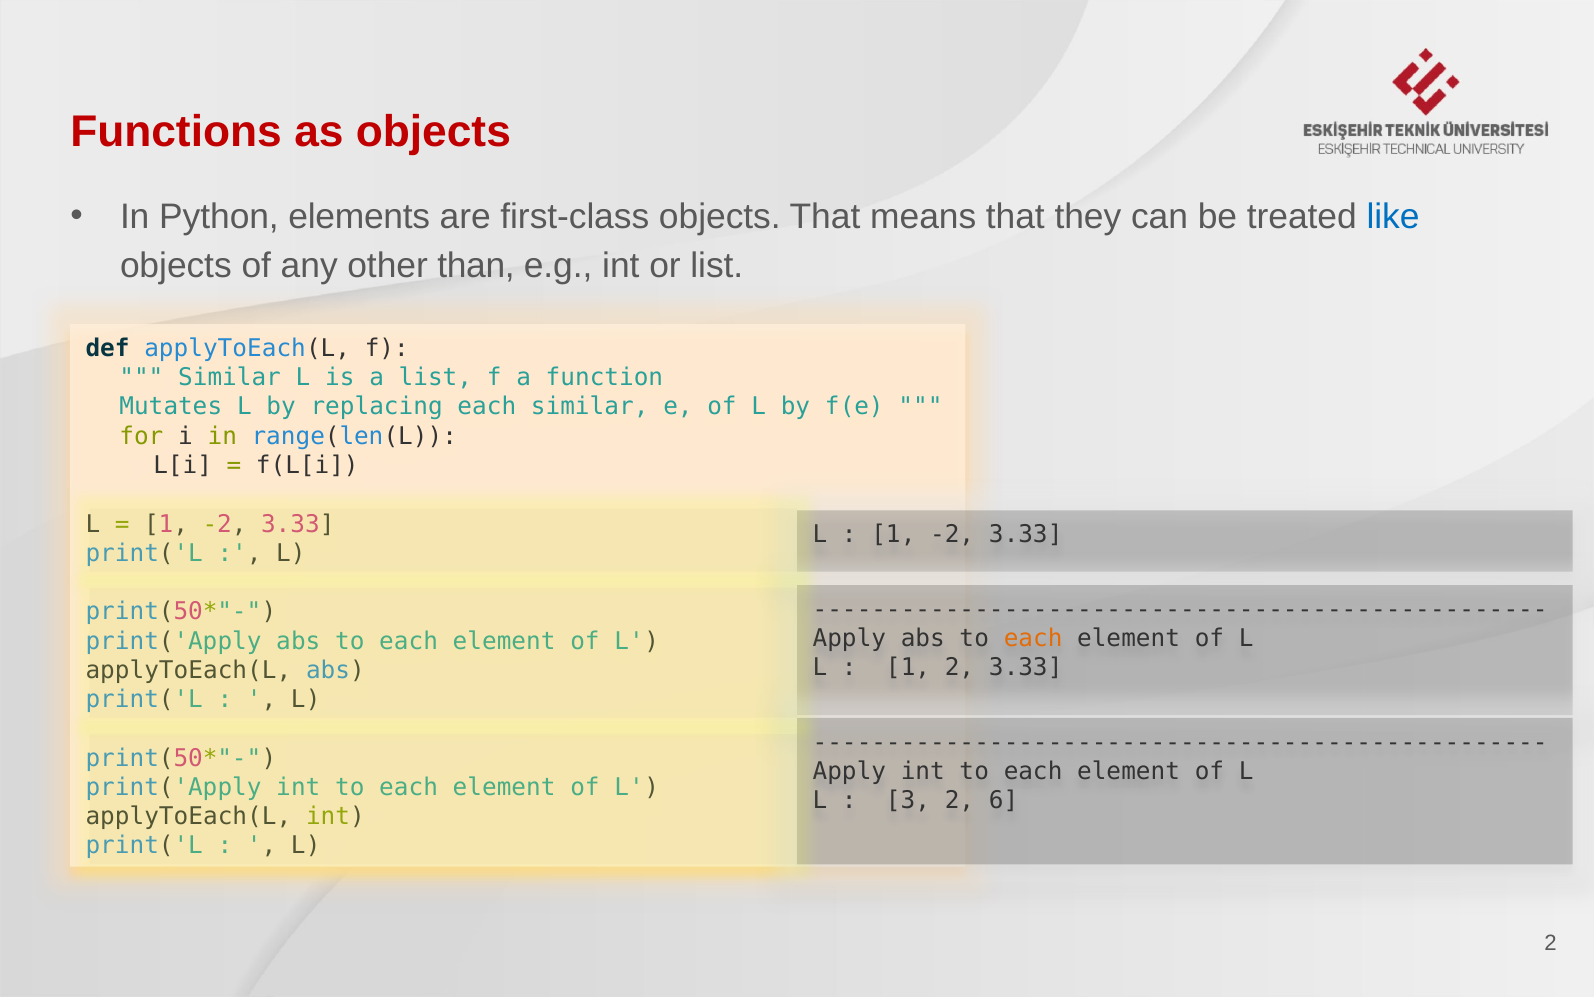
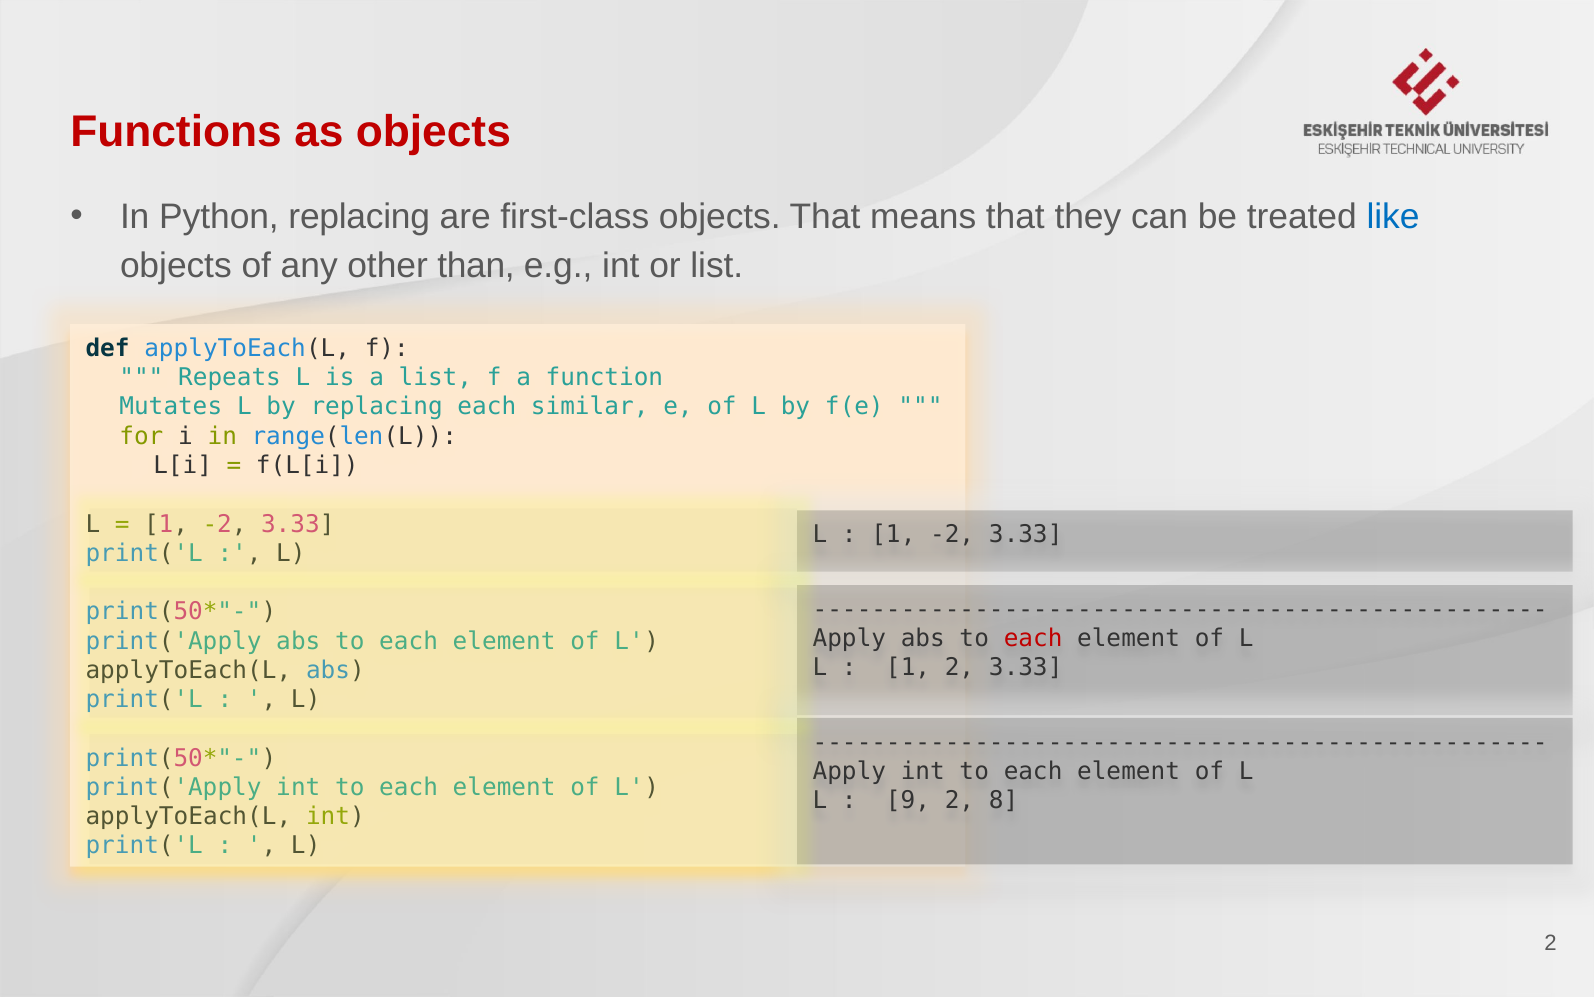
Python elements: elements -> replacing
Similar at (230, 377): Similar -> Repeats
each at (1033, 638) colour: orange -> red
3: 3 -> 9
6: 6 -> 8
